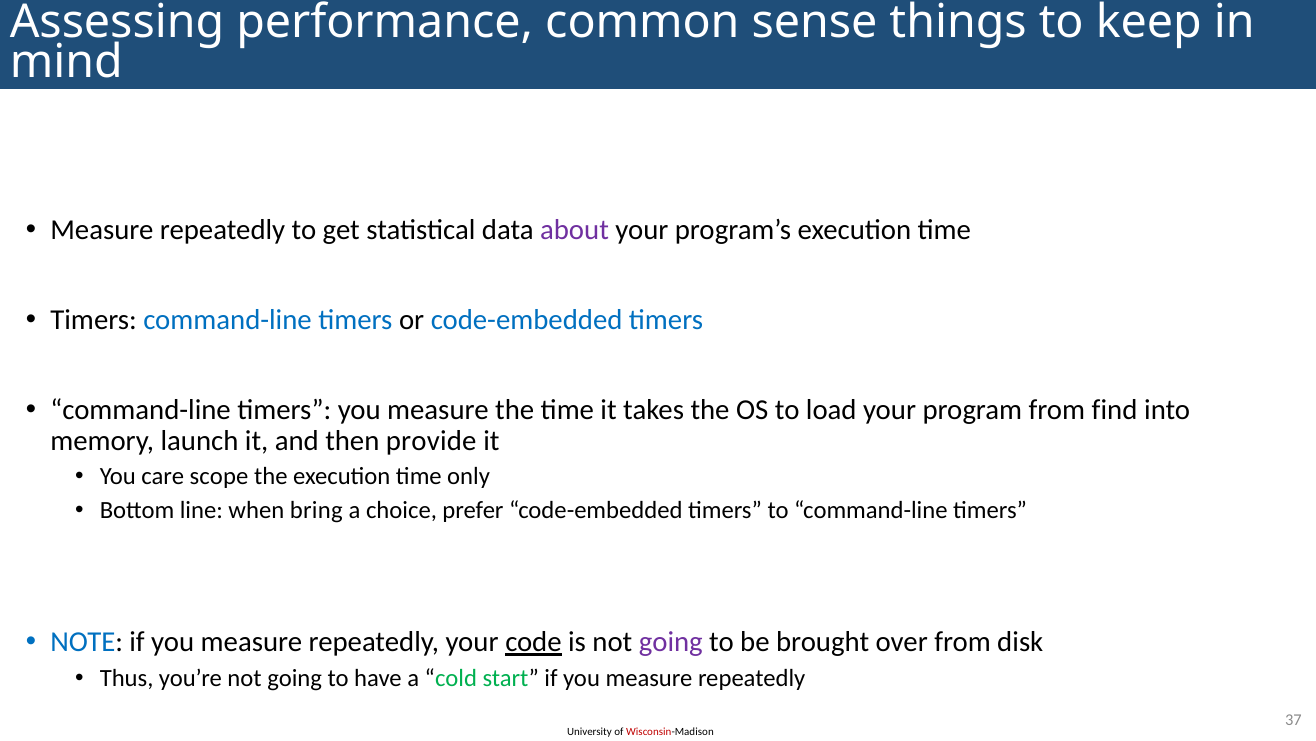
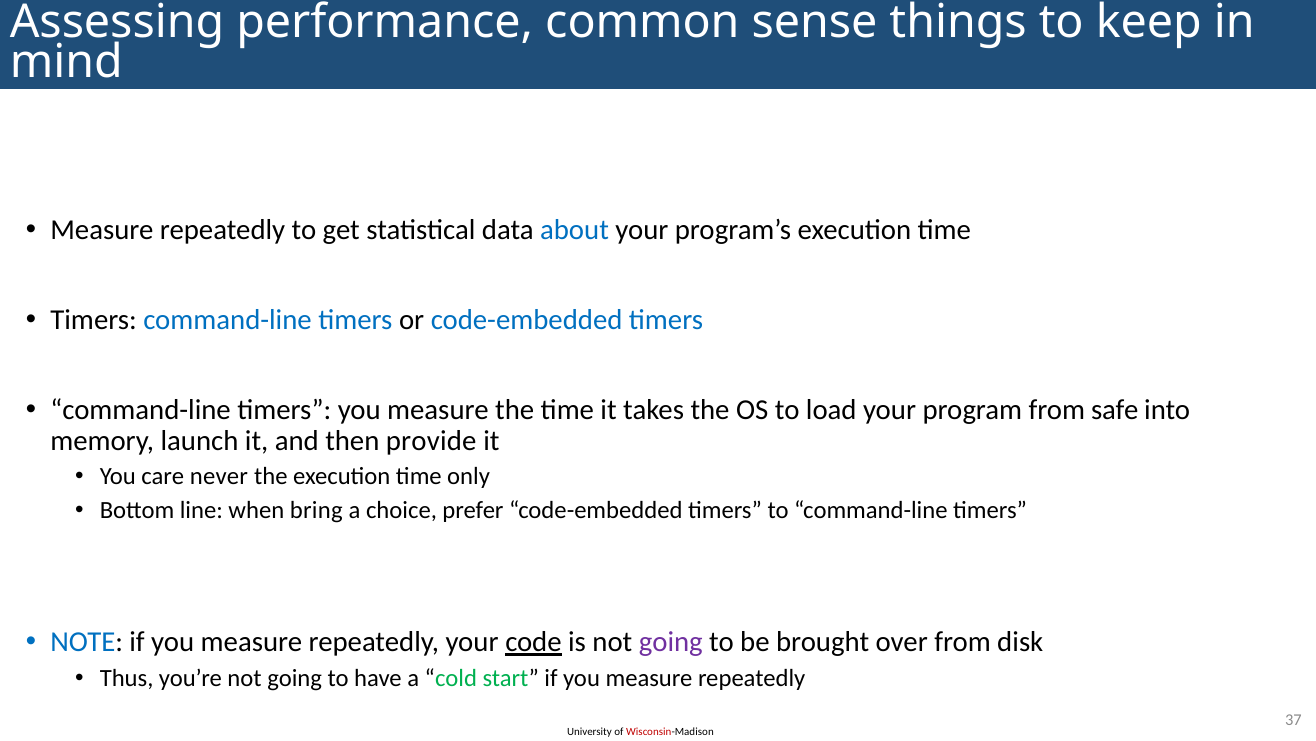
about colour: purple -> blue
find: find -> safe
scope: scope -> never
